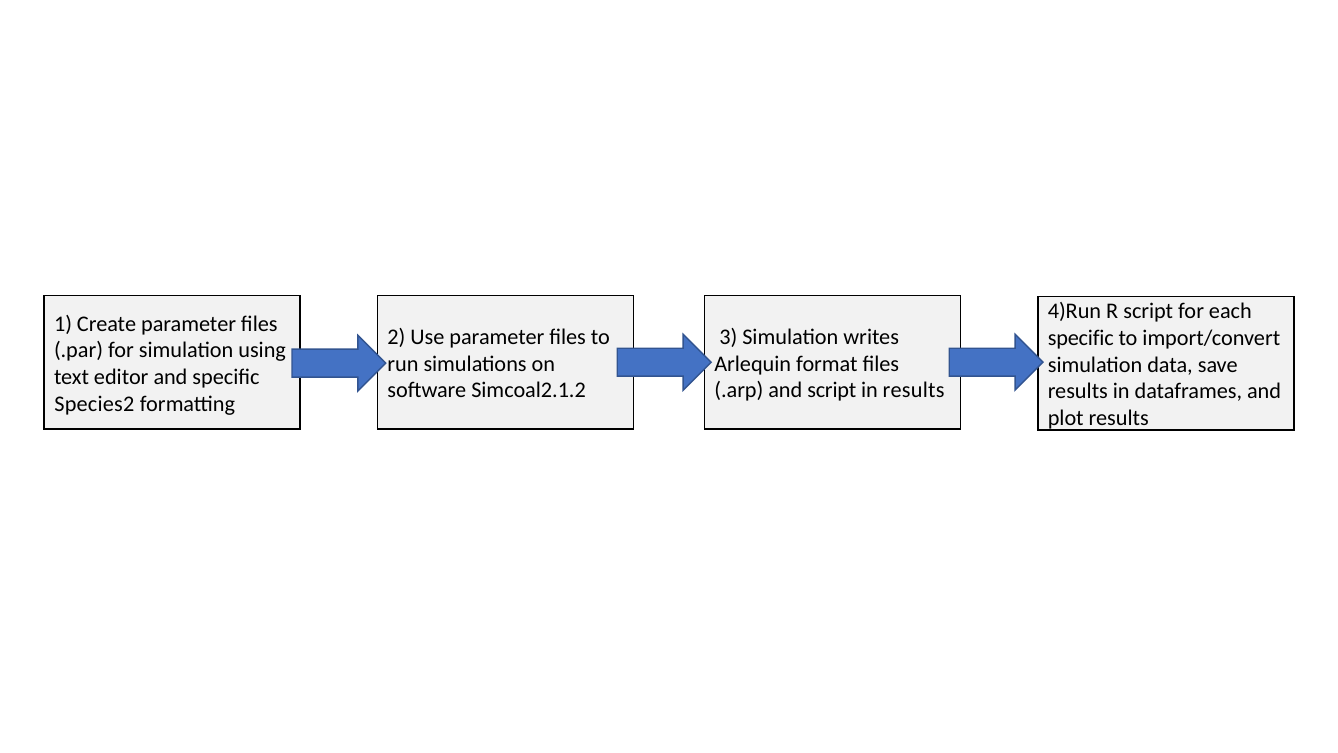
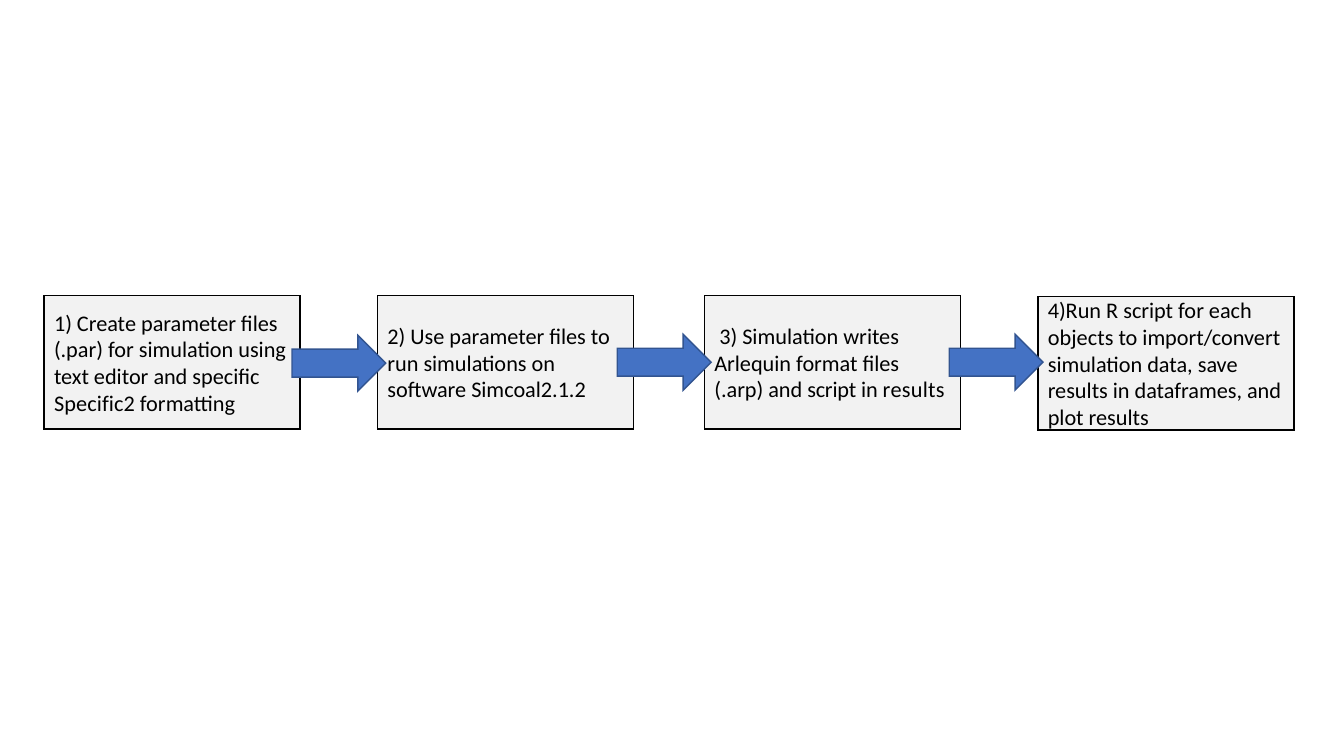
specific at (1081, 338): specific -> objects
Species2: Species2 -> Specific2
